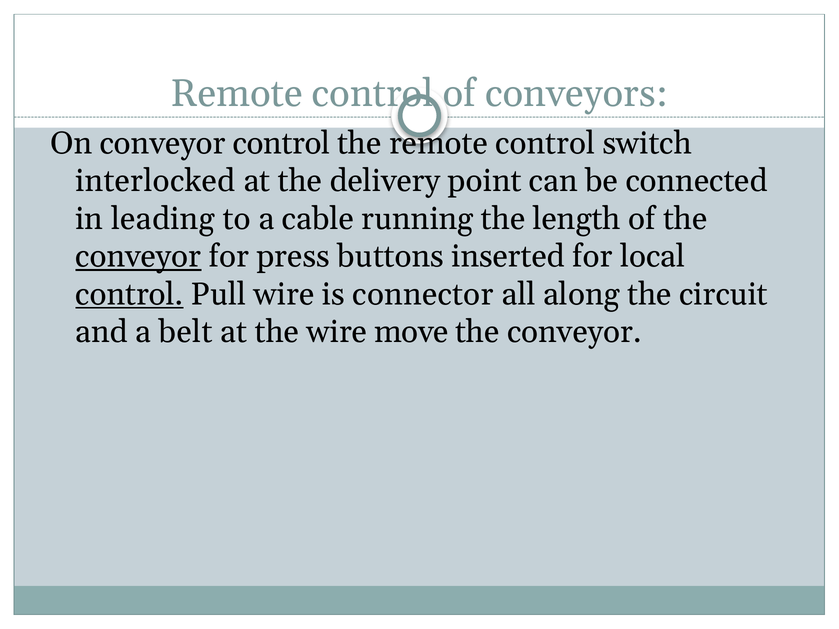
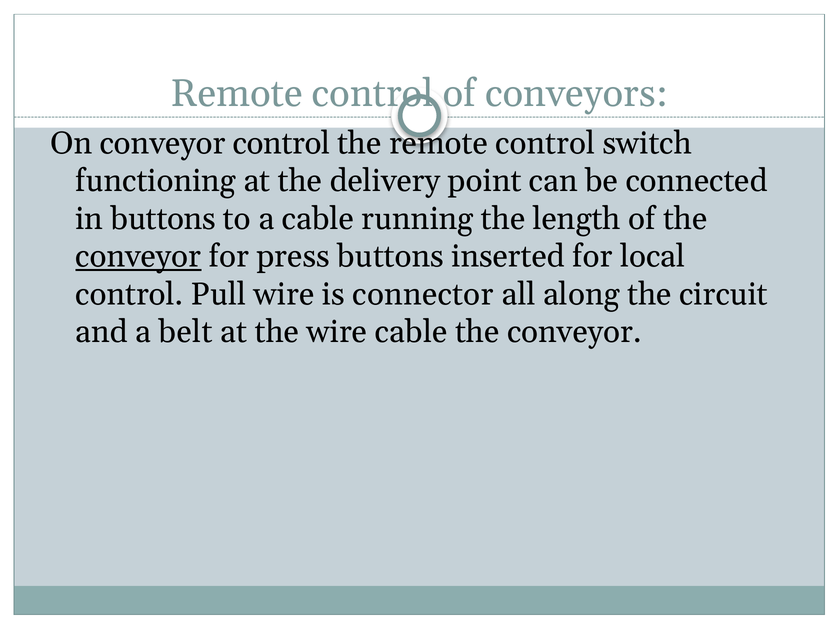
interlocked: interlocked -> functioning
in leading: leading -> buttons
control at (129, 294) underline: present -> none
wire move: move -> cable
